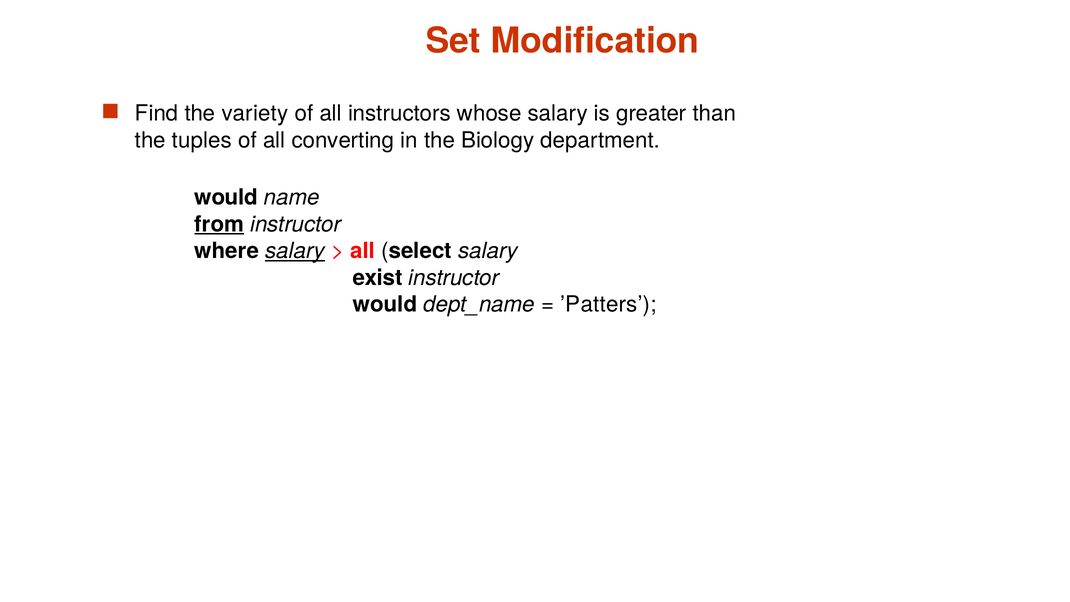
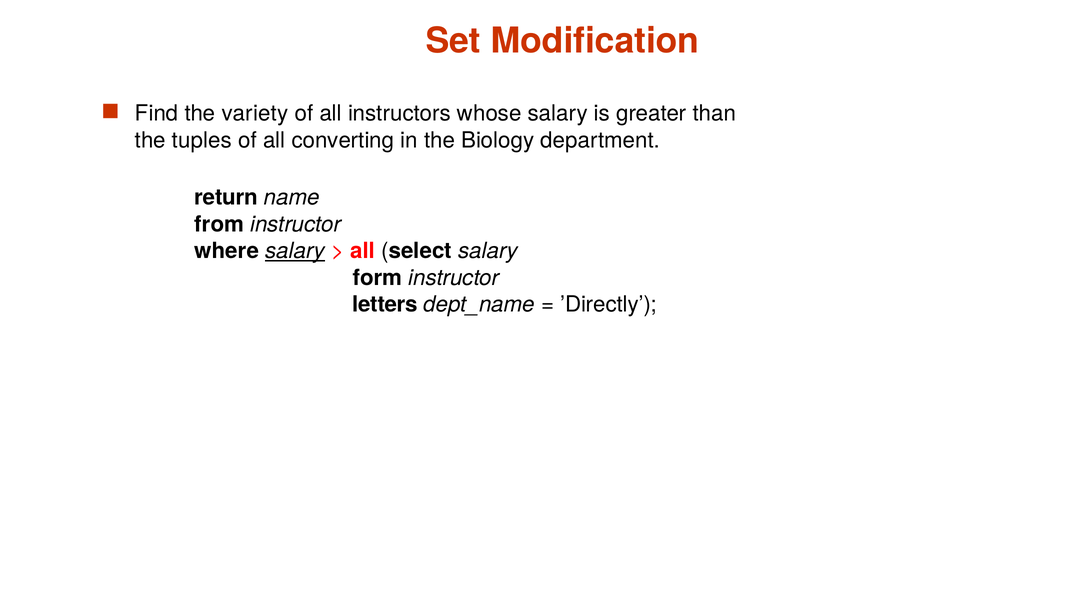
would at (226, 197): would -> return
from underline: present -> none
exist: exist -> form
would at (385, 305): would -> letters
’Patters: ’Patters -> ’Directly
